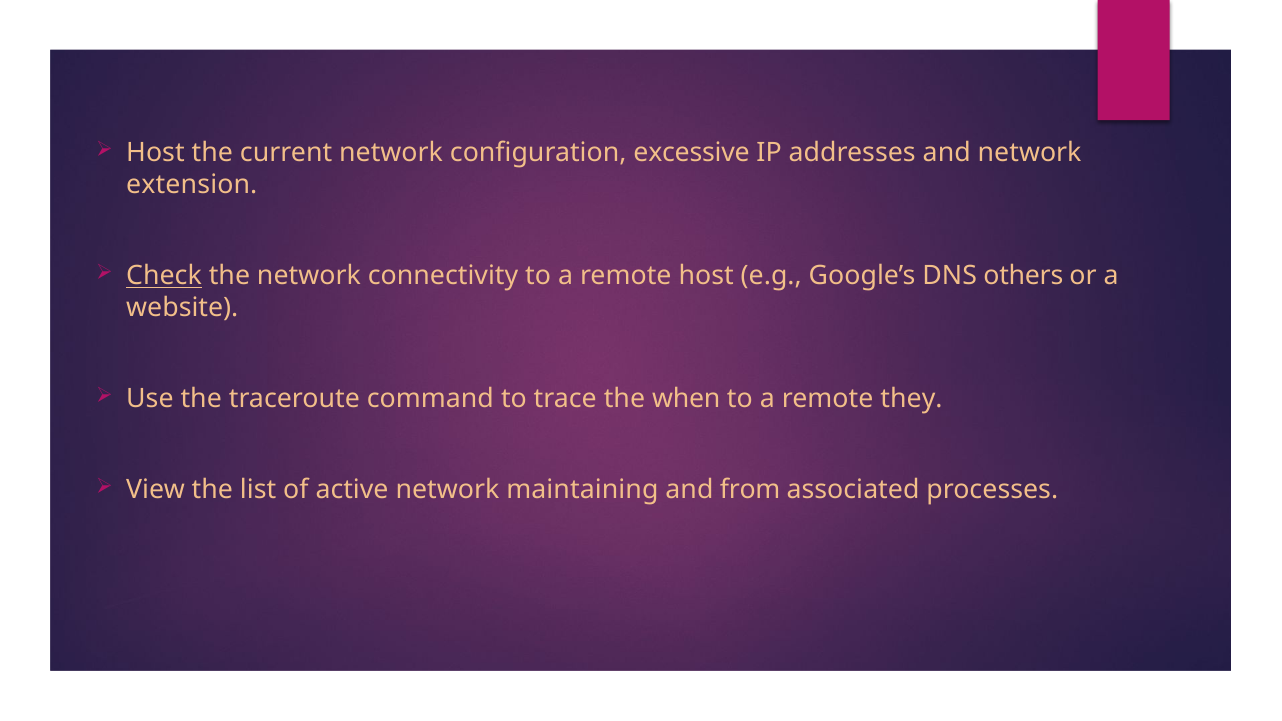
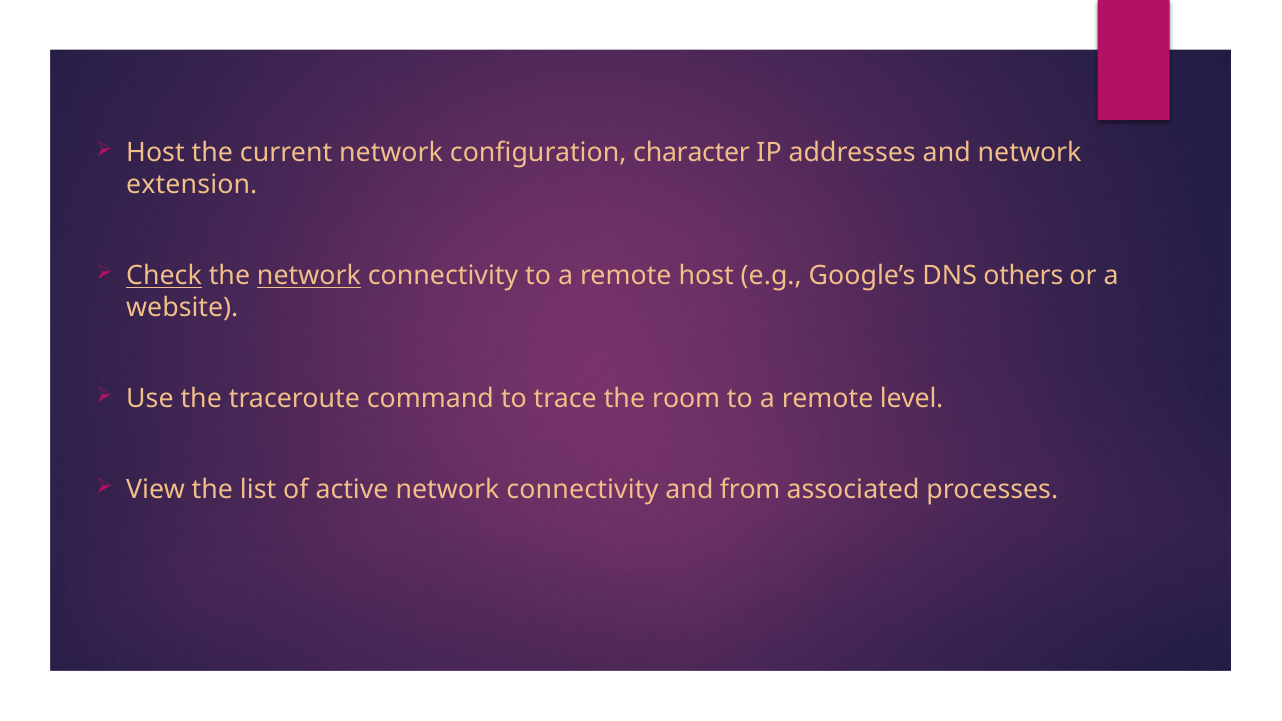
excessive: excessive -> character
network at (309, 276) underline: none -> present
when: when -> room
they: they -> level
active network maintaining: maintaining -> connectivity
